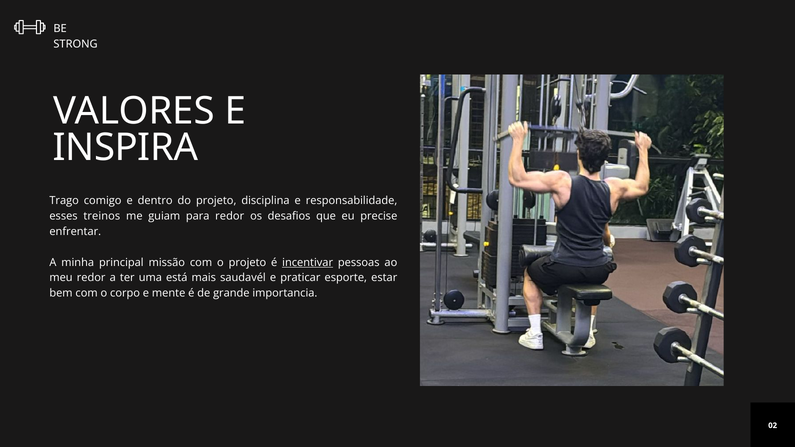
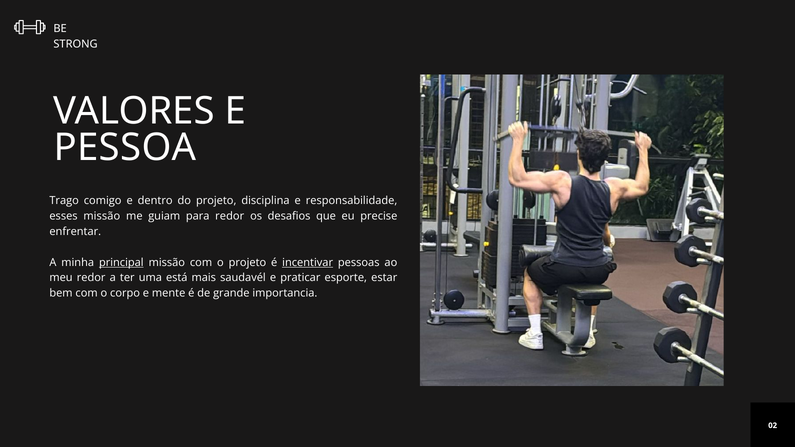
INSPIRA: INSPIRA -> PESSOA
esses treinos: treinos -> missão
principal underline: none -> present
